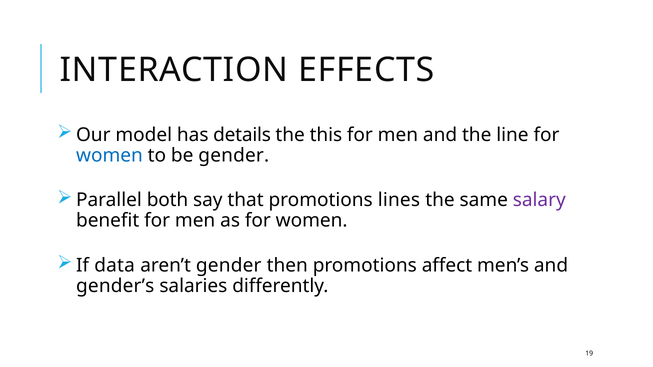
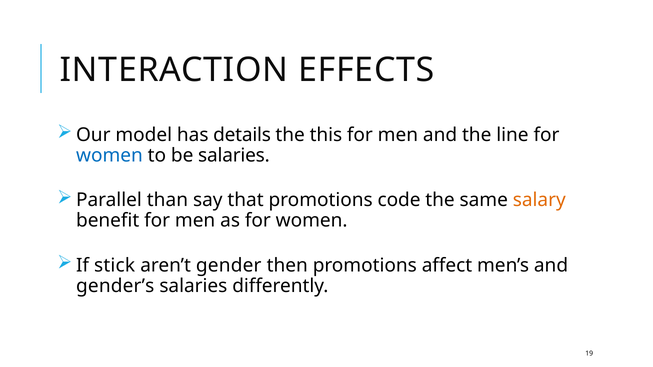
be gender: gender -> salaries
both: both -> than
lines: lines -> code
salary colour: purple -> orange
data: data -> stick
